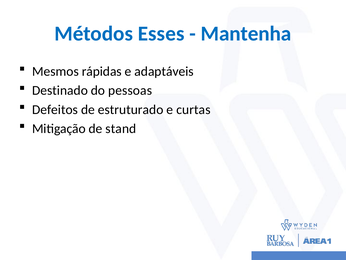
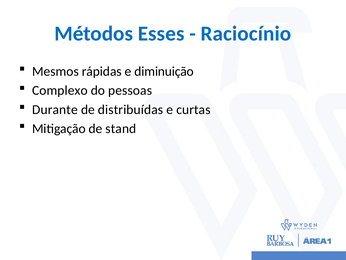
Mantenha: Mantenha -> Raciocínio
adaptáveis: adaptáveis -> diminuição
Destinado: Destinado -> Complexo
Defeitos: Defeitos -> Durante
estruturado: estruturado -> distribuídas
